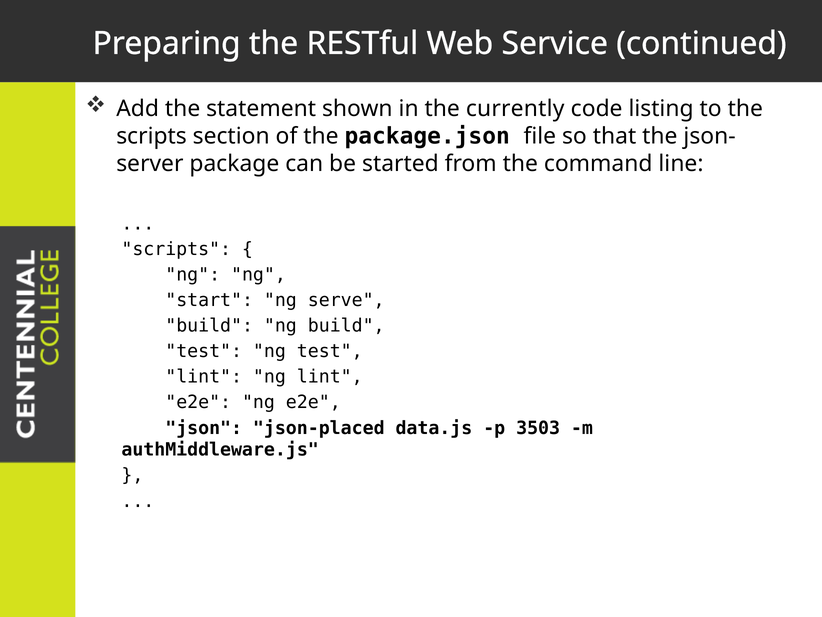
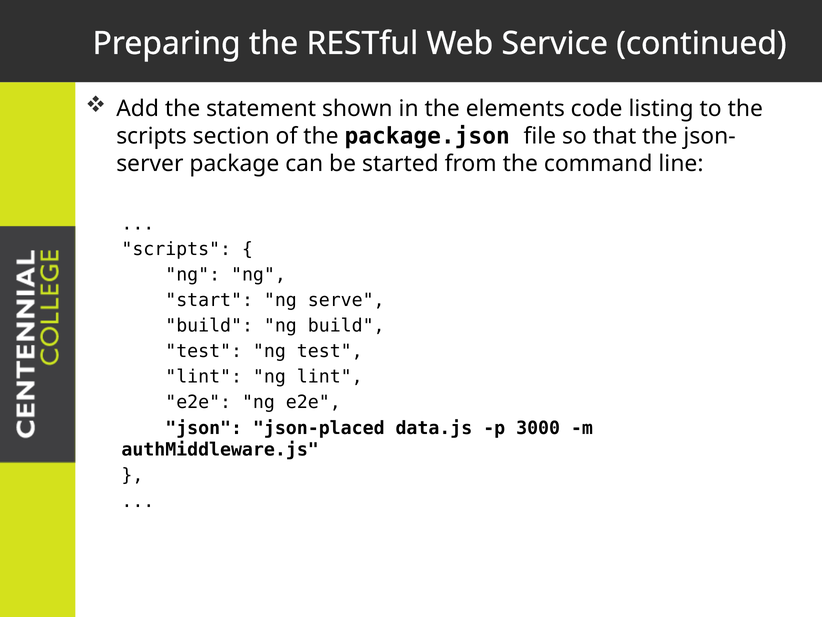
currently: currently -> elements
3503: 3503 -> 3000
